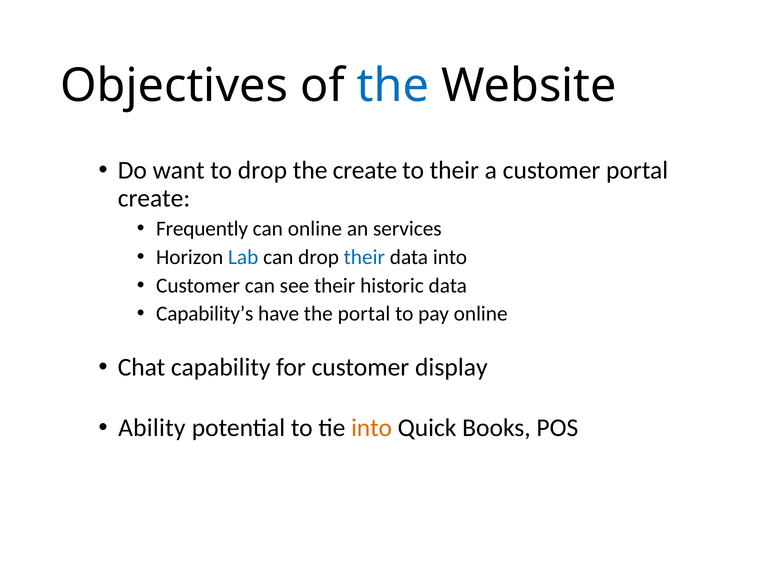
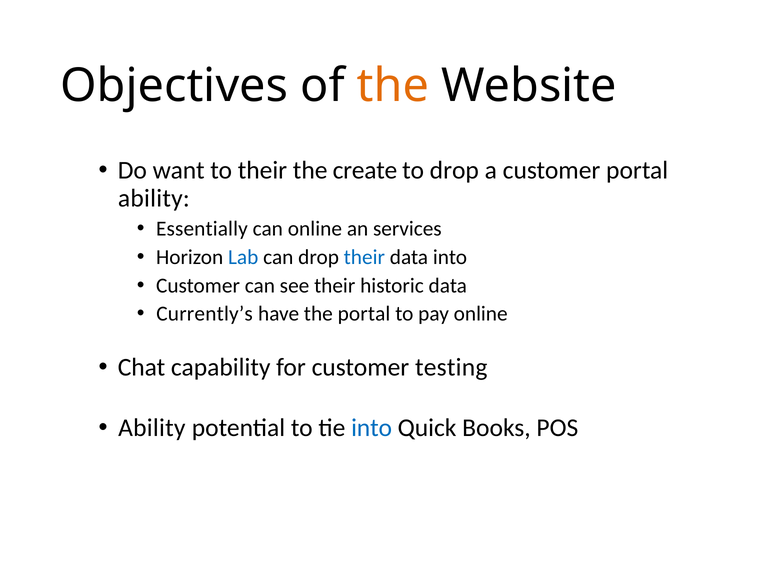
the at (393, 86) colour: blue -> orange
to drop: drop -> their
to their: their -> drop
create at (154, 198): create -> ability
Frequently: Frequently -> Essentially
Capability’s: Capability’s -> Currently’s
display: display -> testing
into at (372, 428) colour: orange -> blue
